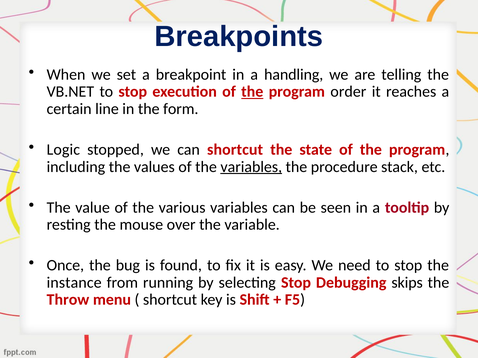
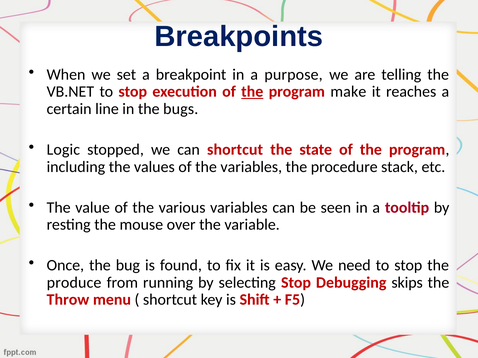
handling: handling -> purpose
order: order -> make
form: form -> bugs
variables at (251, 167) underline: present -> none
instance: instance -> produce
